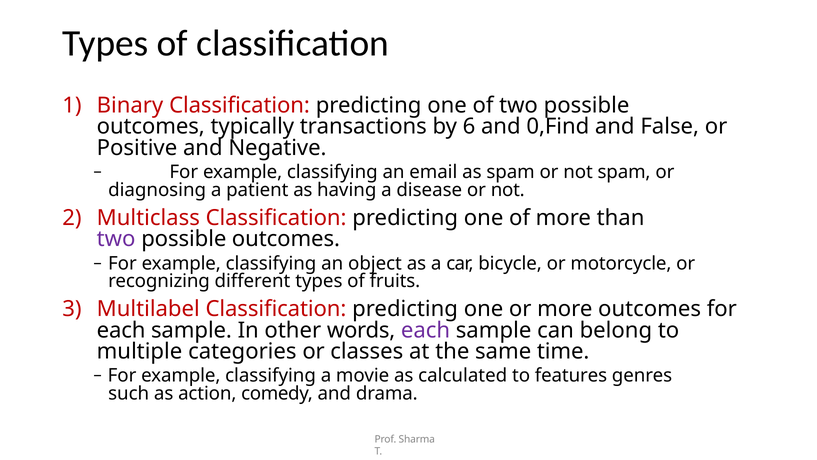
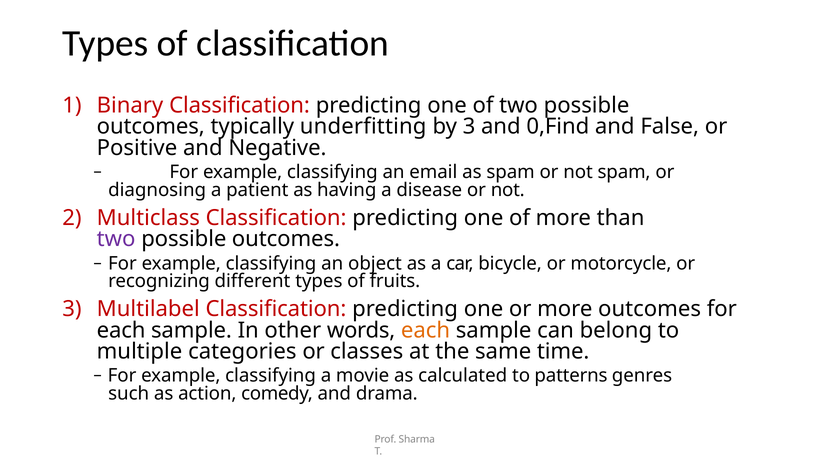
transactions: transactions -> underfitting
by 6: 6 -> 3
each at (426, 330) colour: purple -> orange
features: features -> patterns
